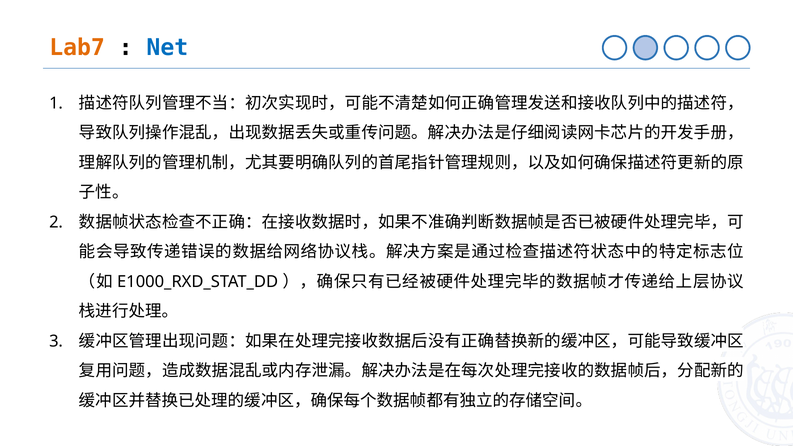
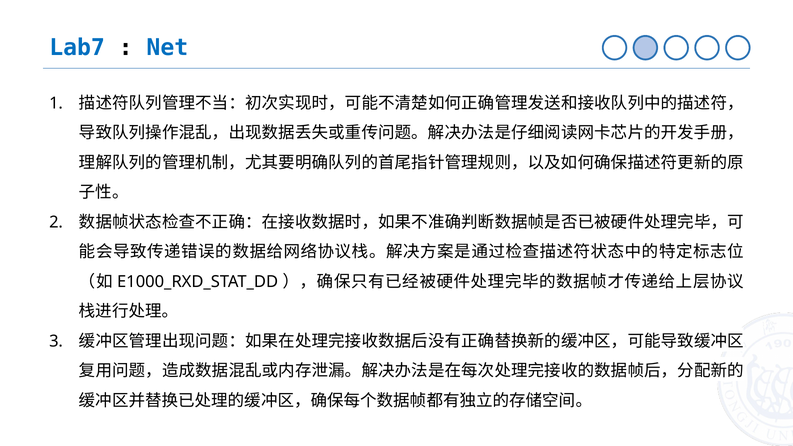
Lab7 colour: orange -> blue
